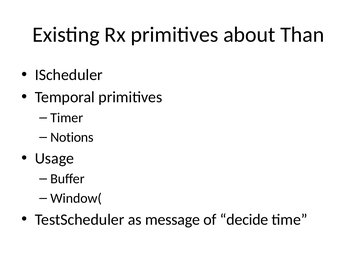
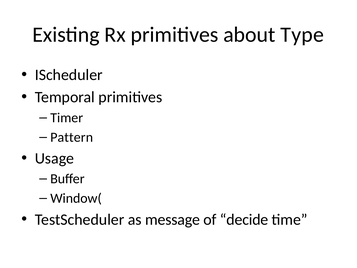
Than: Than -> Type
Notions: Notions -> Pattern
